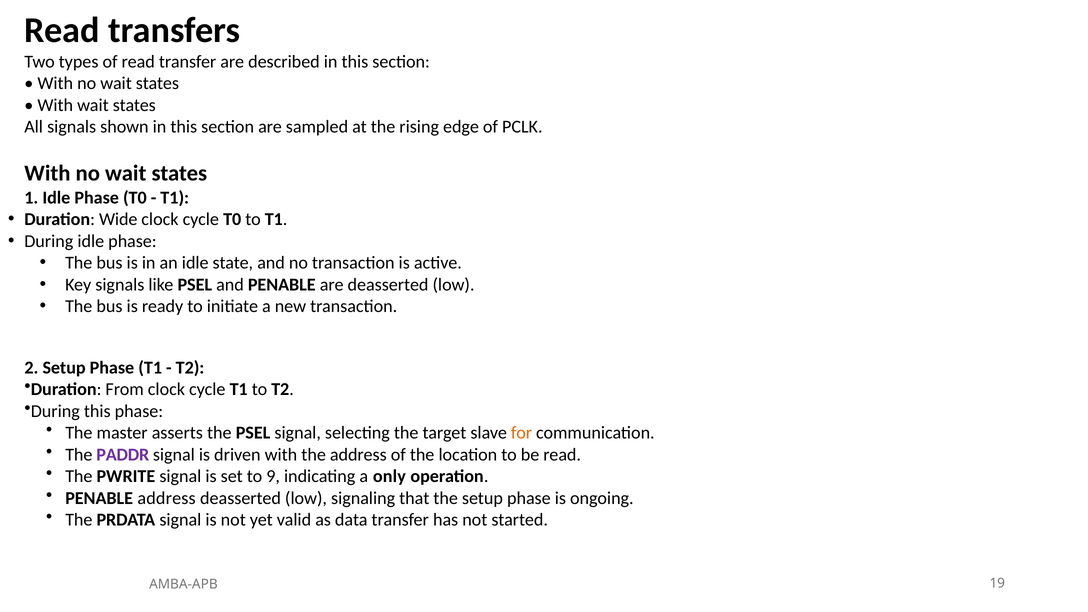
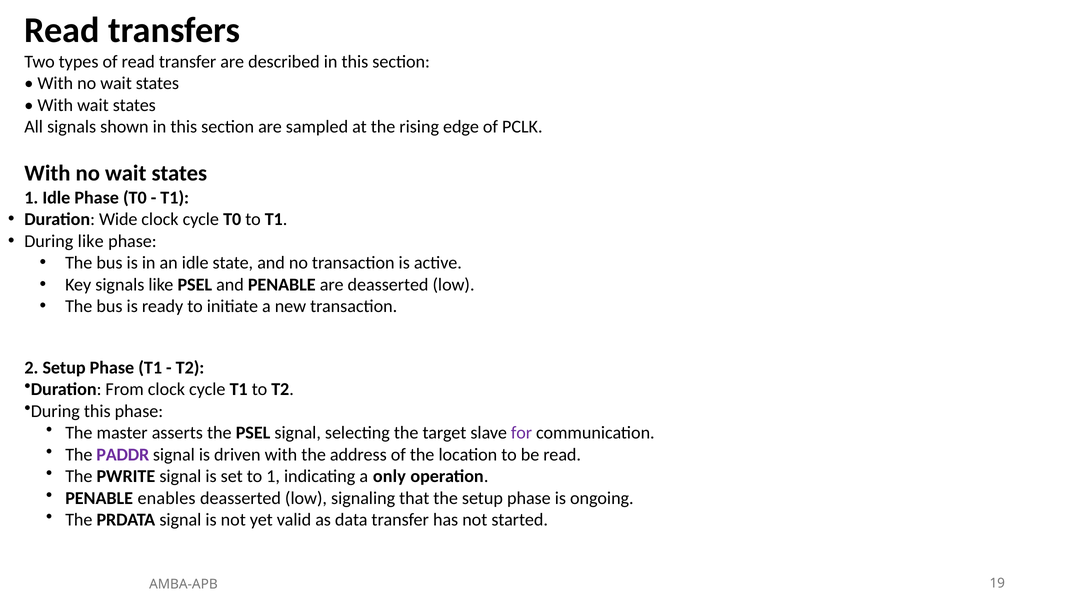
During idle: idle -> like
for colour: orange -> purple
to 9: 9 -> 1
PENABLE address: address -> enables
